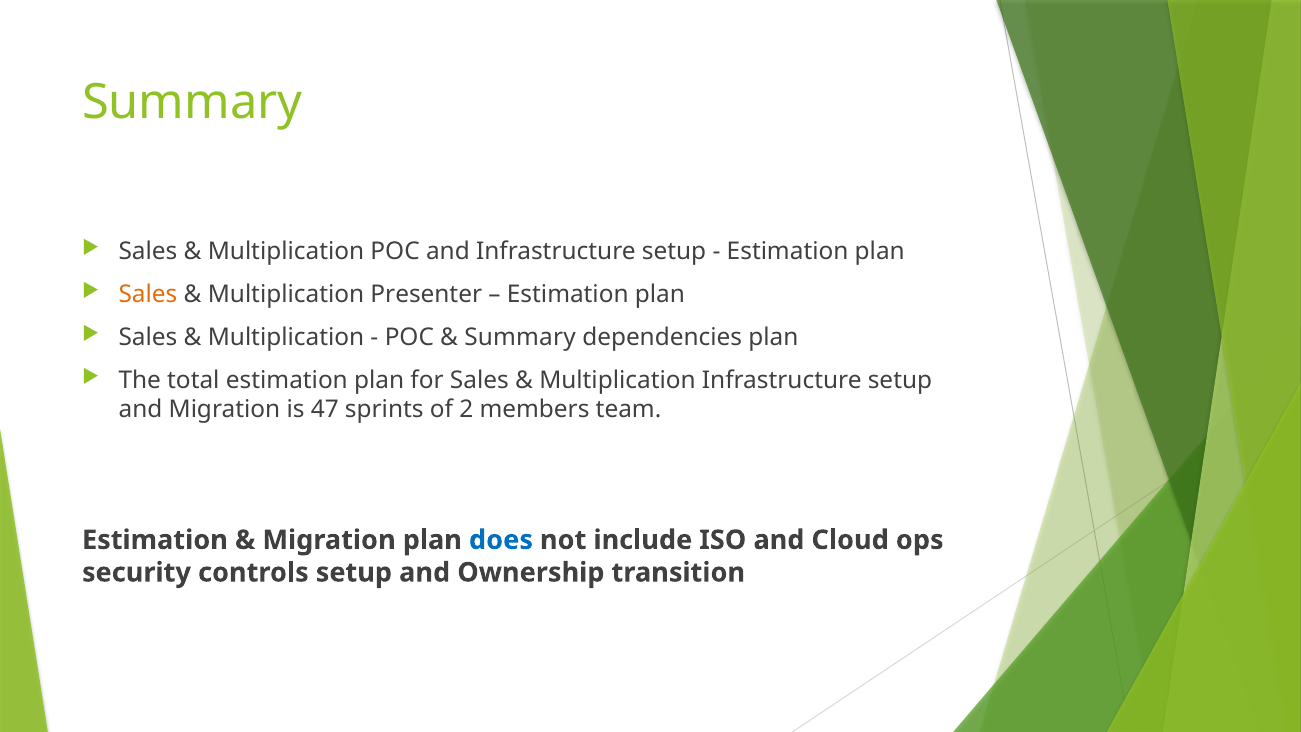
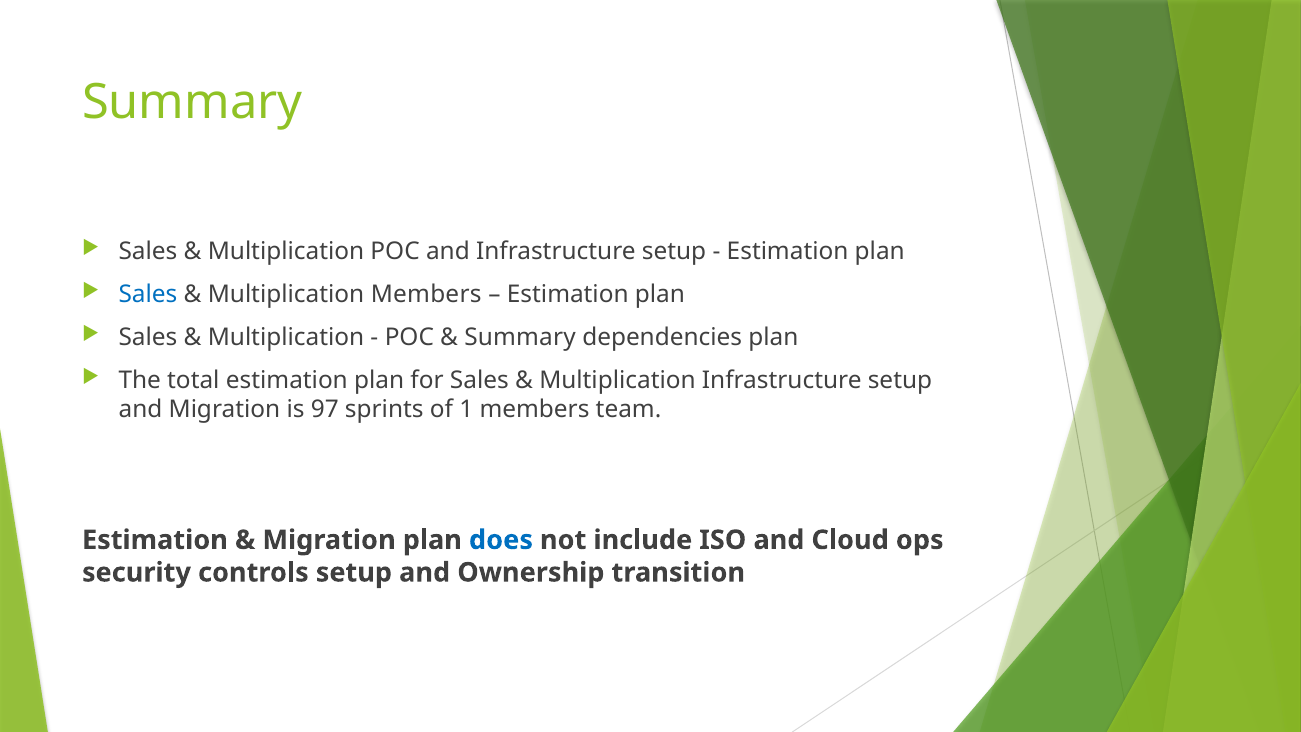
Sales at (148, 295) colour: orange -> blue
Multiplication Presenter: Presenter -> Members
47: 47 -> 97
2: 2 -> 1
